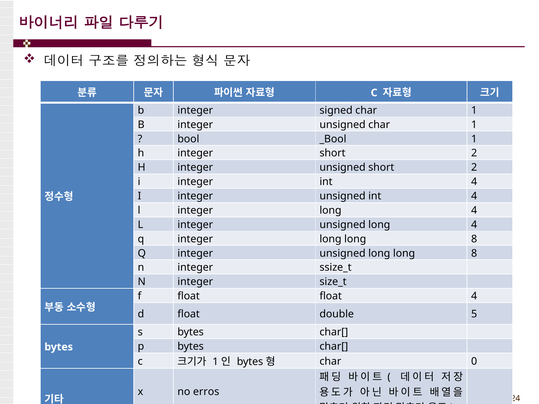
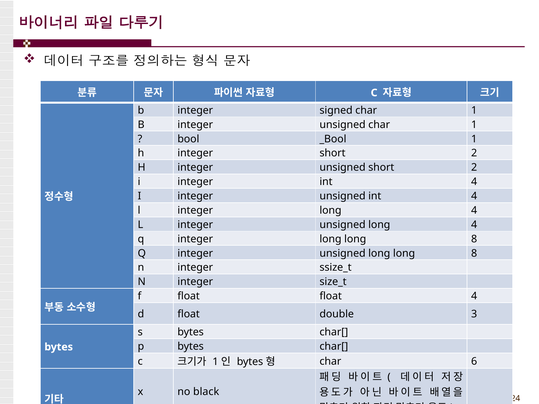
5: 5 -> 3
0: 0 -> 6
erros: erros -> black
